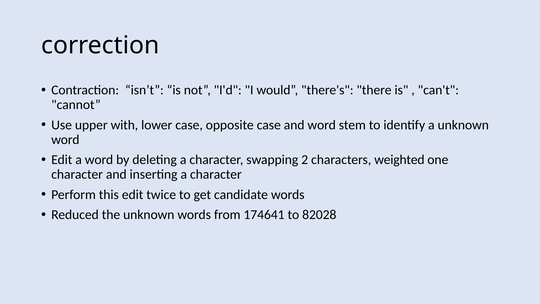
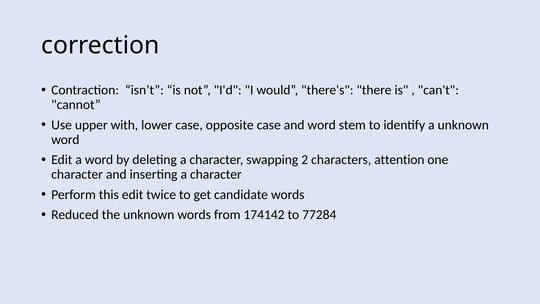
weighted: weighted -> attention
174641: 174641 -> 174142
82028: 82028 -> 77284
